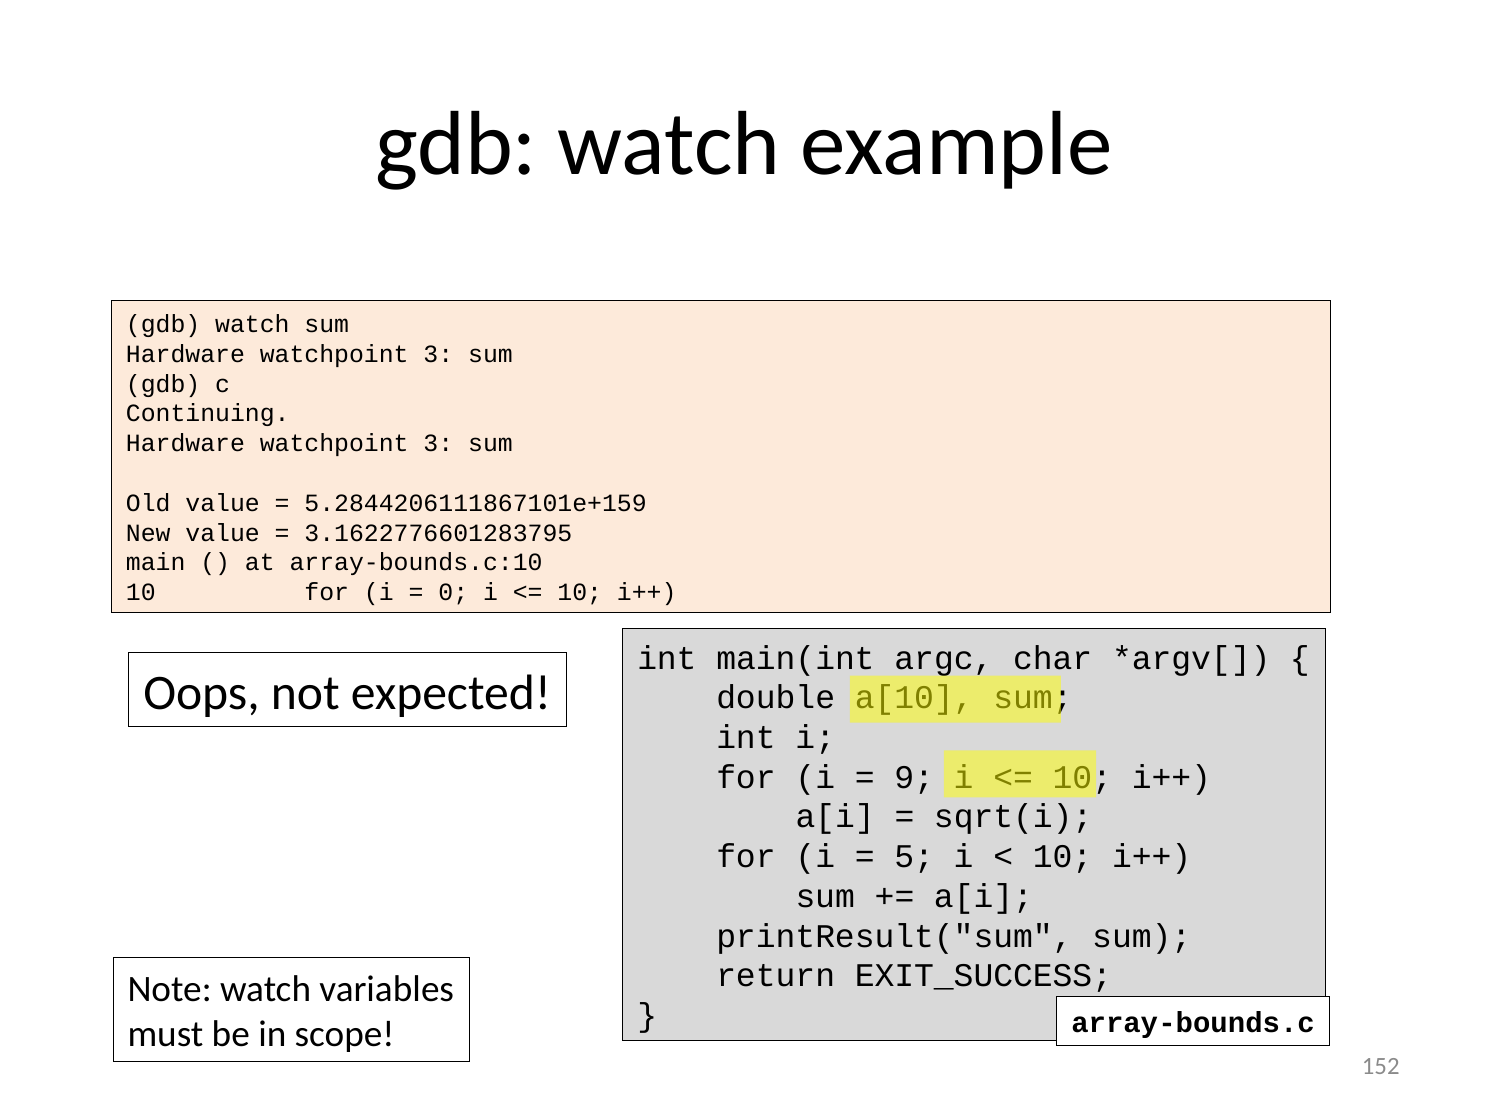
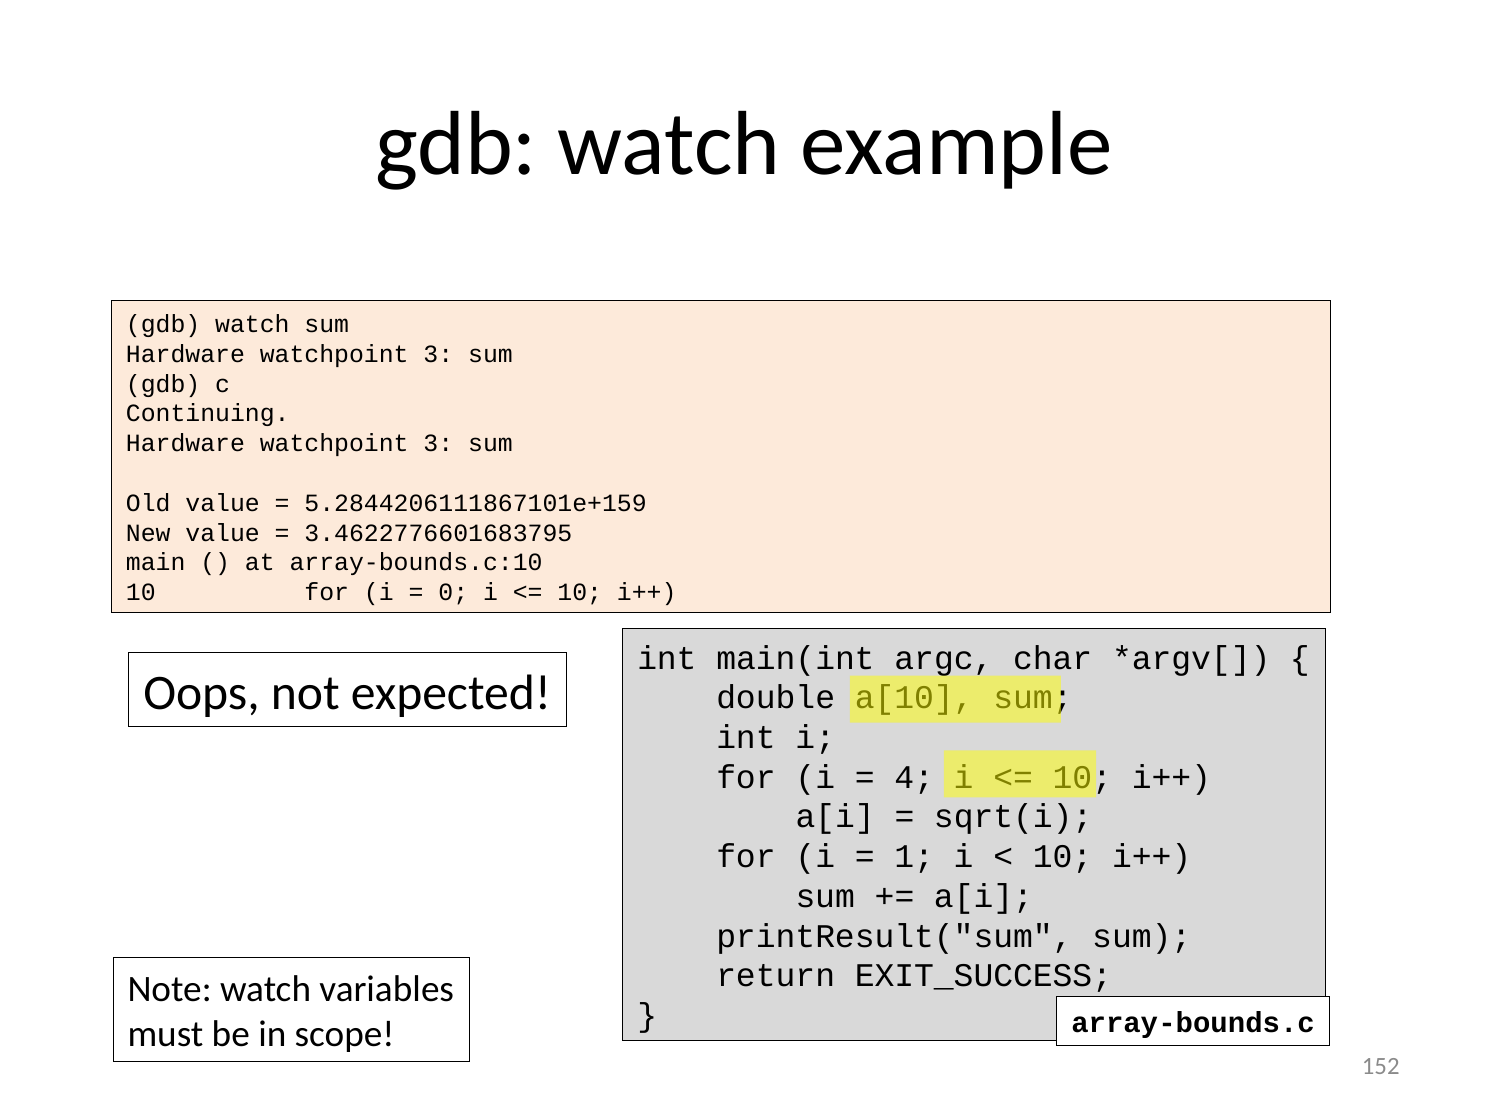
3.1622776601283795: 3.1622776601283795 -> 3.4622776601683795
9: 9 -> 4
5: 5 -> 1
